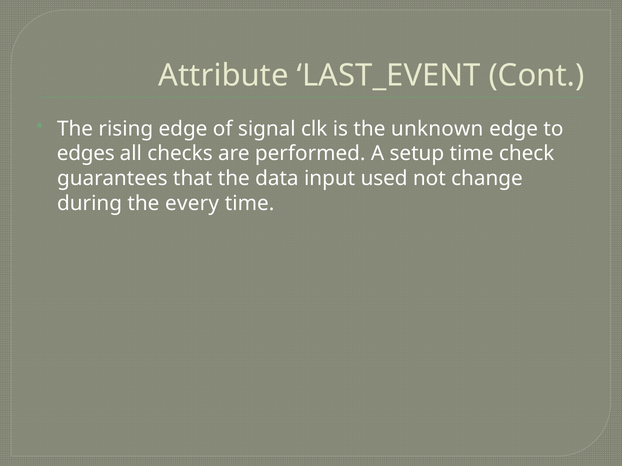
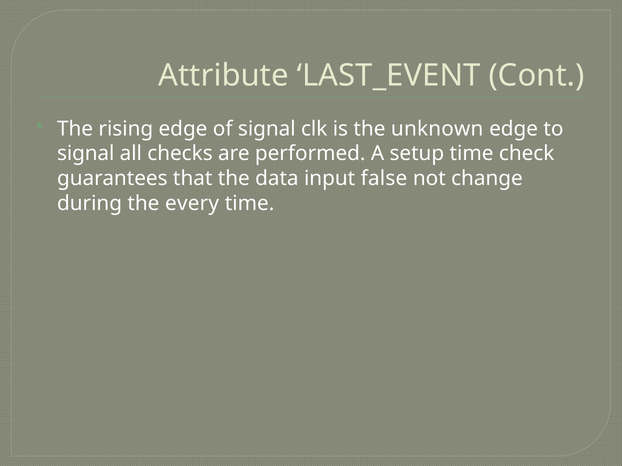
edges at (86, 154): edges -> signal
used: used -> false
